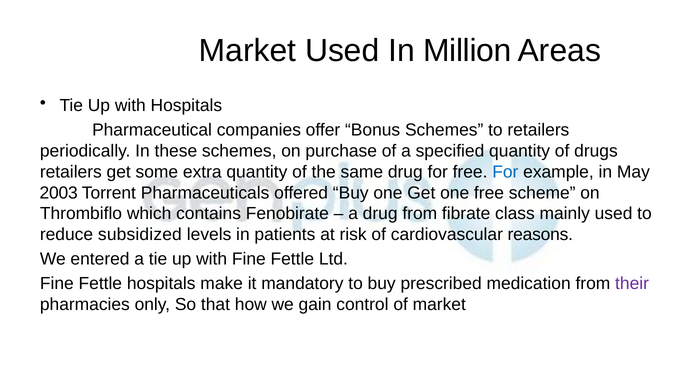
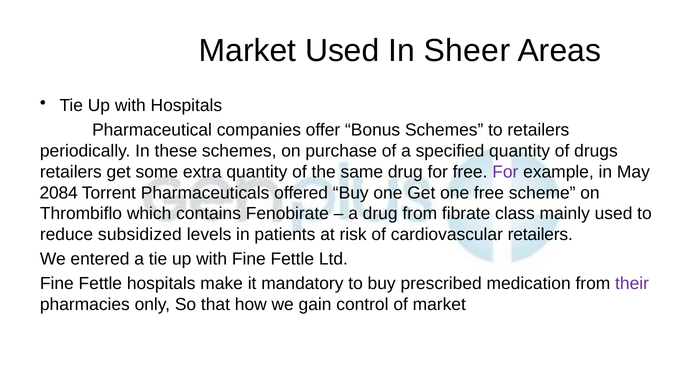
Million: Million -> Sheer
For at (505, 172) colour: blue -> purple
2003: 2003 -> 2084
cardiovascular reasons: reasons -> retailers
